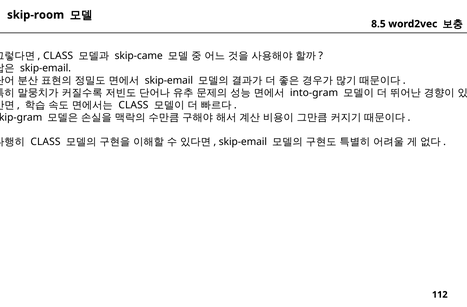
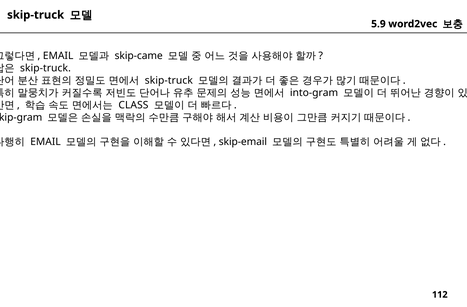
skip-room at (36, 15): skip-room -> skip-truck
8.5: 8.5 -> 5.9
CLASS at (58, 56): CLASS -> EMAIL
skip-email at (46, 68): skip-email -> skip-truck
skip-email at (169, 80): skip-email -> skip-truck
CLASS at (45, 142): CLASS -> EMAIL
